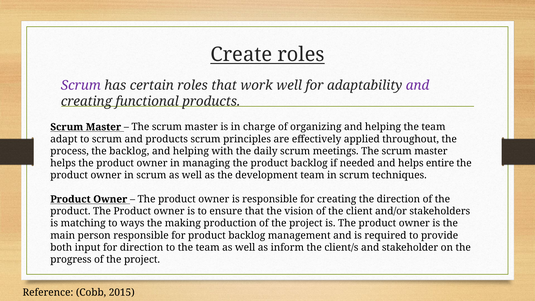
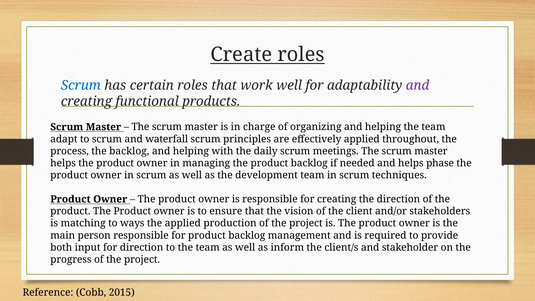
Scrum at (81, 85) colour: purple -> blue
and products: products -> waterfall
entire: entire -> phase
the making: making -> applied
